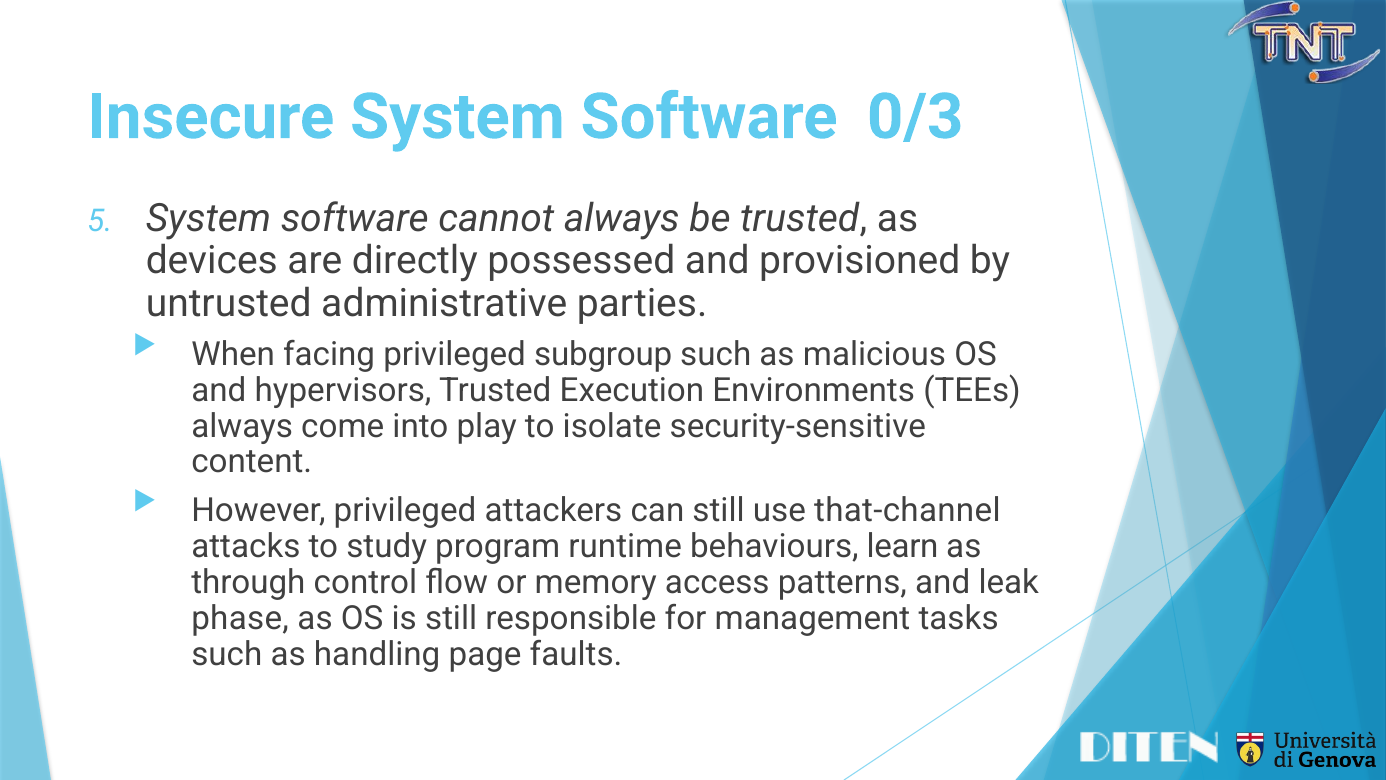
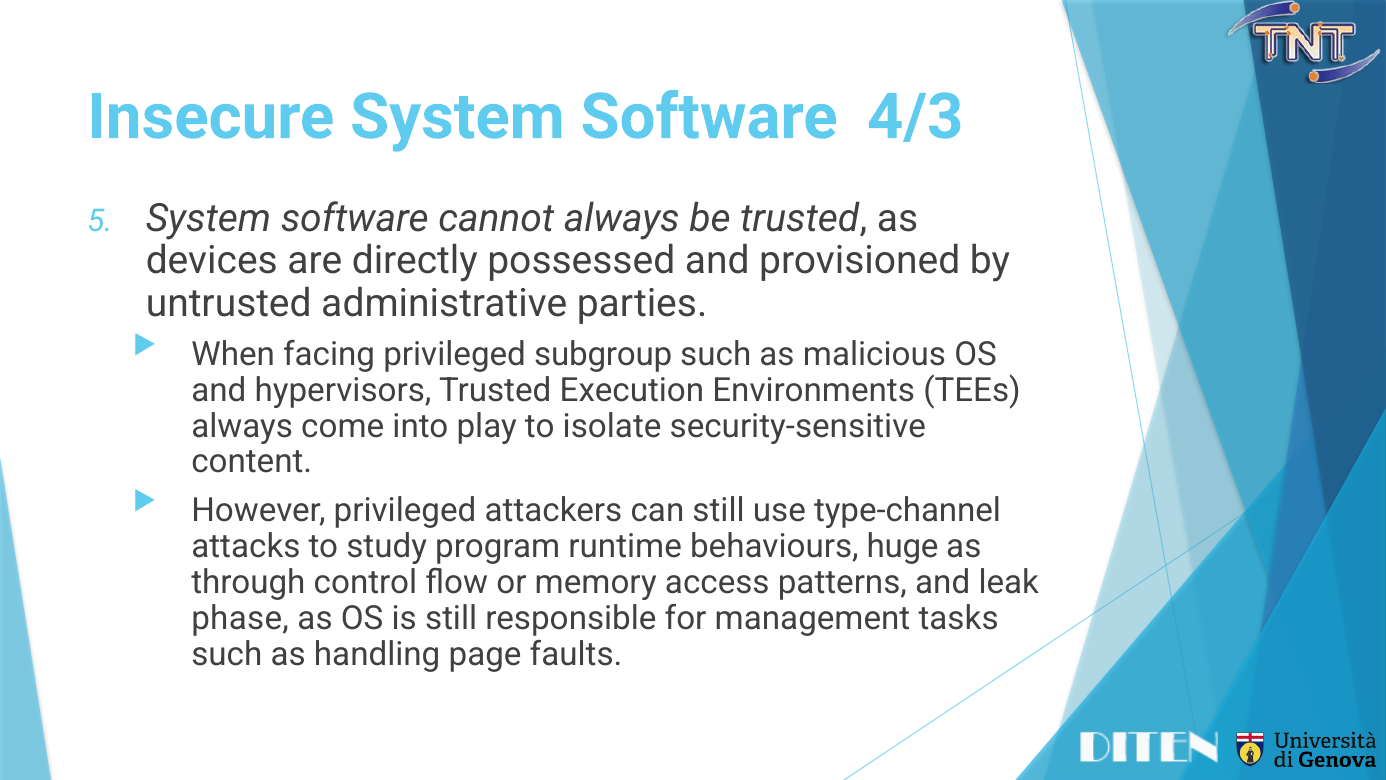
0/3: 0/3 -> 4/3
that-channel: that-channel -> type-channel
learn: learn -> huge
